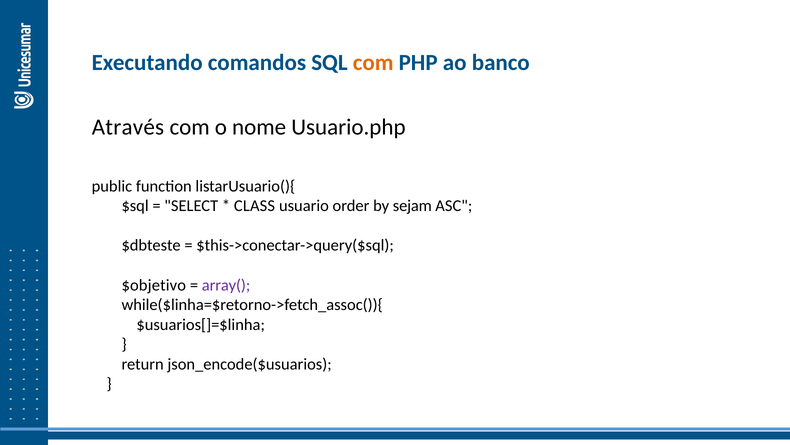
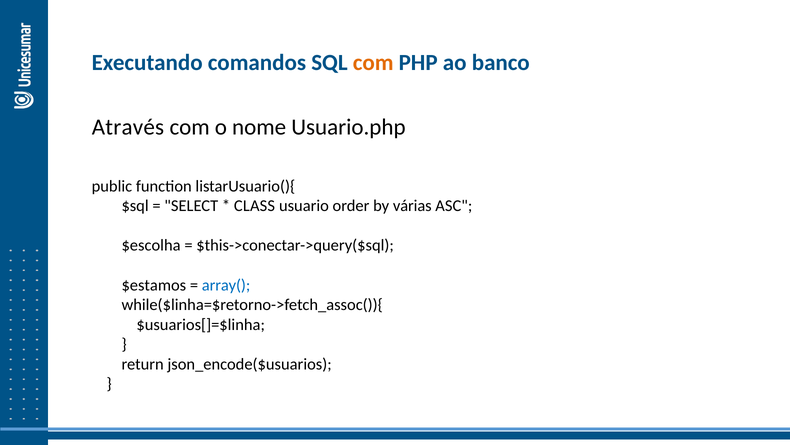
sejam: sejam -> várias
$dbteste: $dbteste -> $escolha
$objetivo: $objetivo -> $estamos
array( colour: purple -> blue
